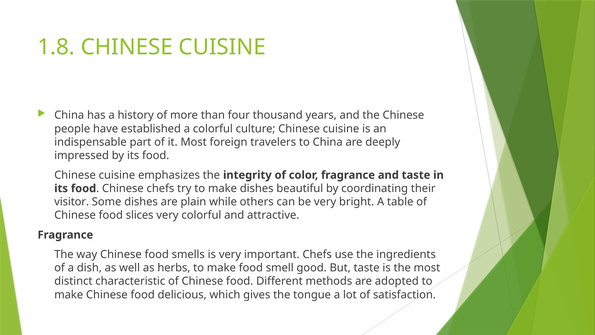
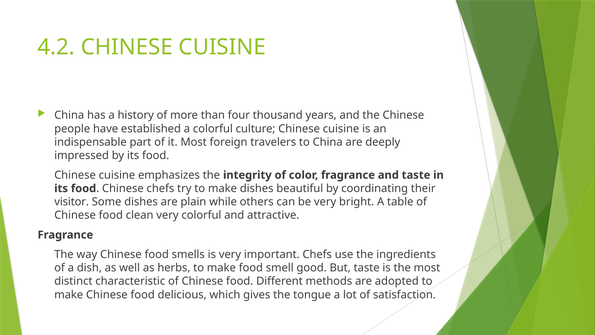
1.8: 1.8 -> 4.2
slices: slices -> clean
